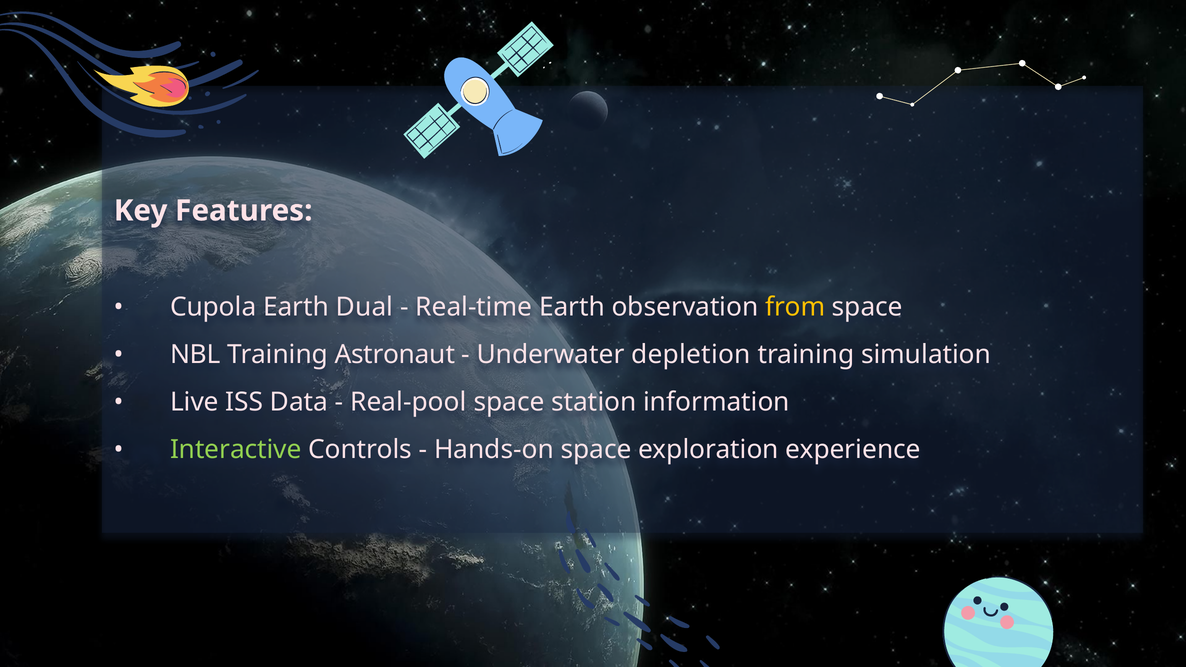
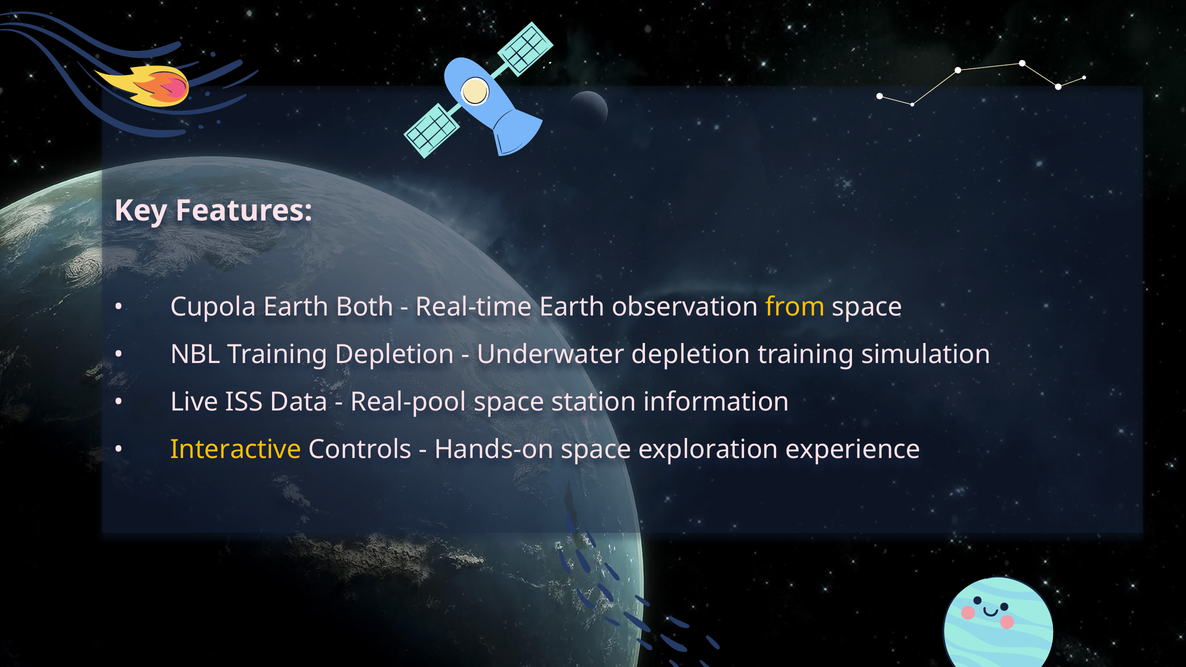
Dual: Dual -> Both
Training Astronaut: Astronaut -> Depletion
Interactive colour: light green -> yellow
